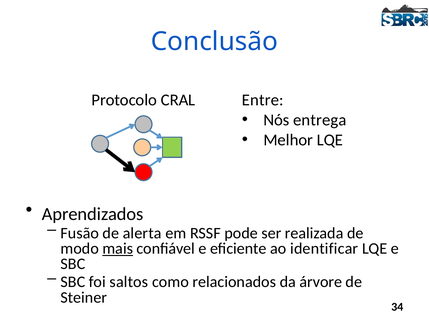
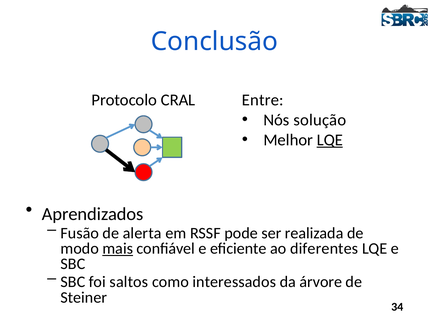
entrega: entrega -> solução
LQE at (330, 140) underline: none -> present
identificar: identificar -> diferentes
relacionados: relacionados -> interessados
